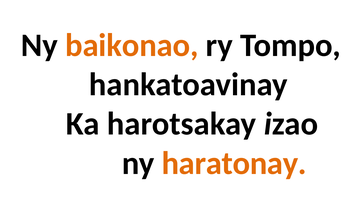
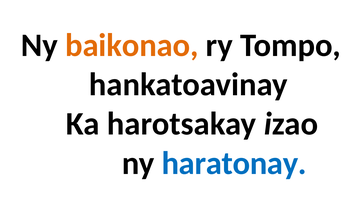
haratonay colour: orange -> blue
